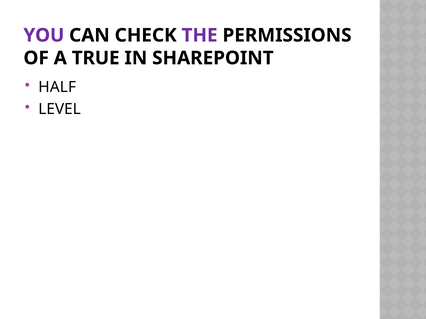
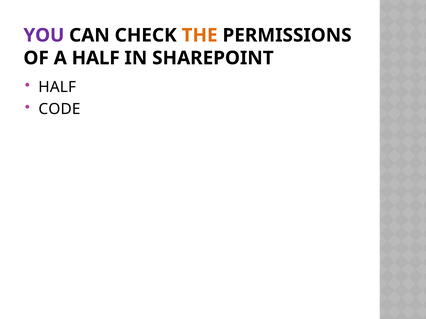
THE colour: purple -> orange
A TRUE: TRUE -> HALF
LEVEL: LEVEL -> CODE
